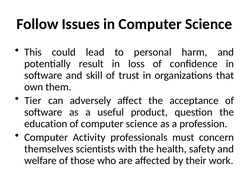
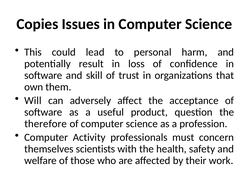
Follow: Follow -> Copies
Tier: Tier -> Will
education: education -> therefore
